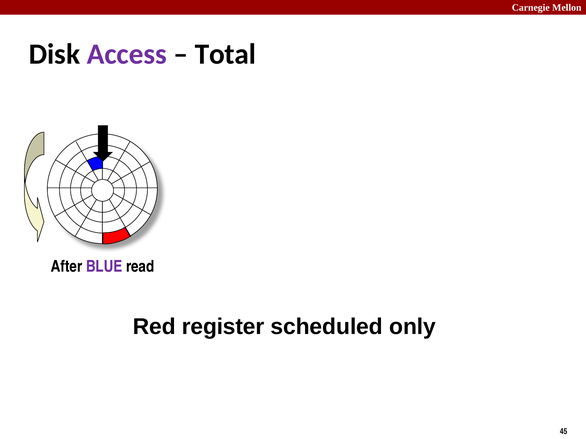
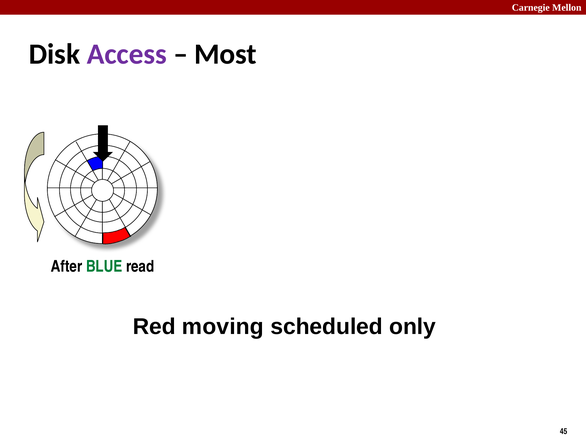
Total: Total -> Most
BLUE colour: purple -> green
register: register -> moving
